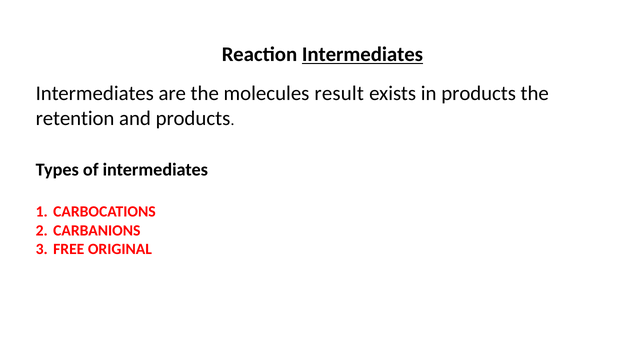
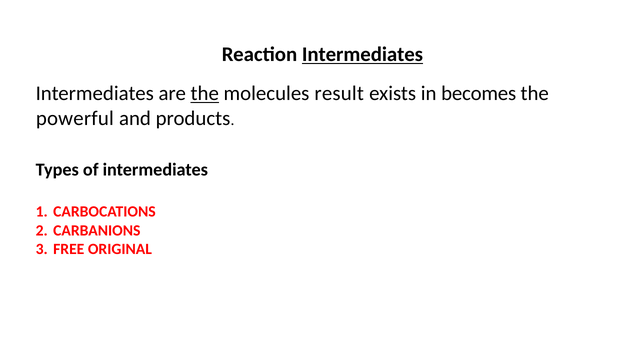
the at (205, 94) underline: none -> present
in products: products -> becomes
retention: retention -> powerful
